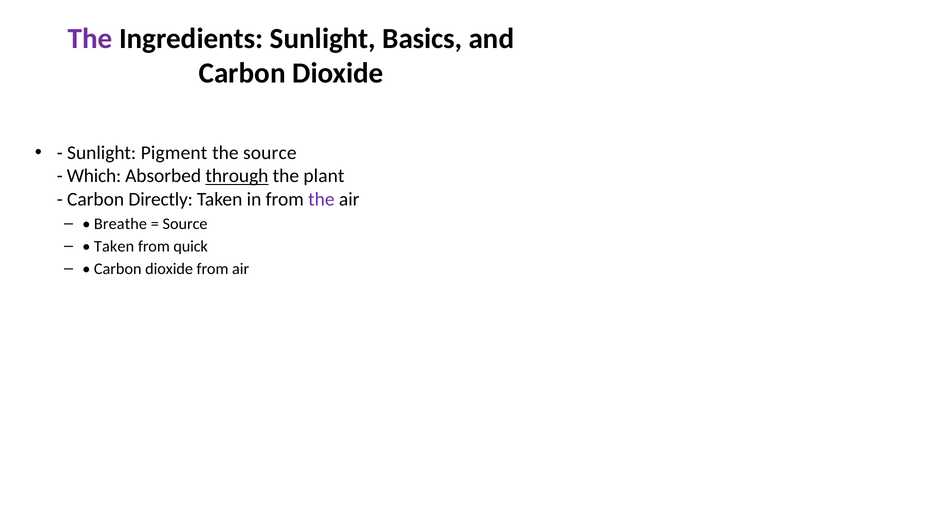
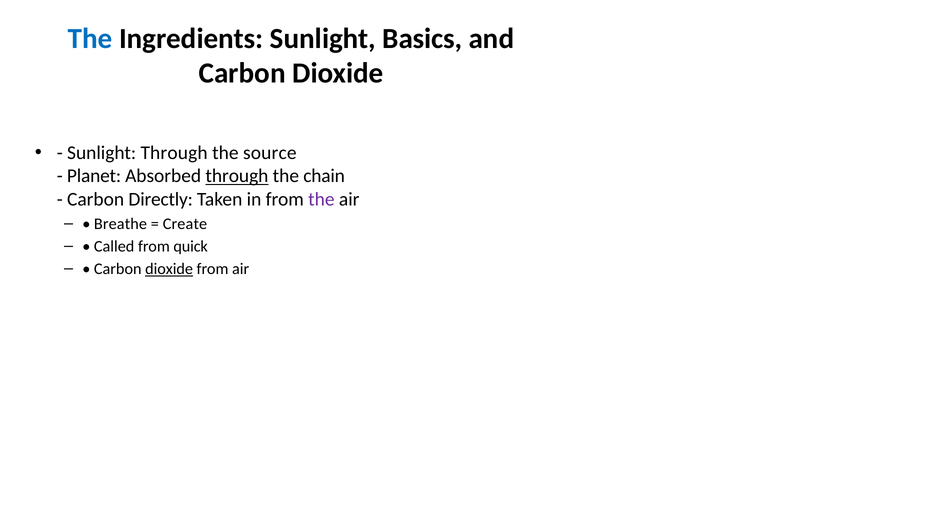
The at (90, 38) colour: purple -> blue
Sunlight Pigment: Pigment -> Through
Which: Which -> Planet
plant: plant -> chain
Source at (185, 224): Source -> Create
Taken at (114, 246): Taken -> Called
dioxide at (169, 269) underline: none -> present
